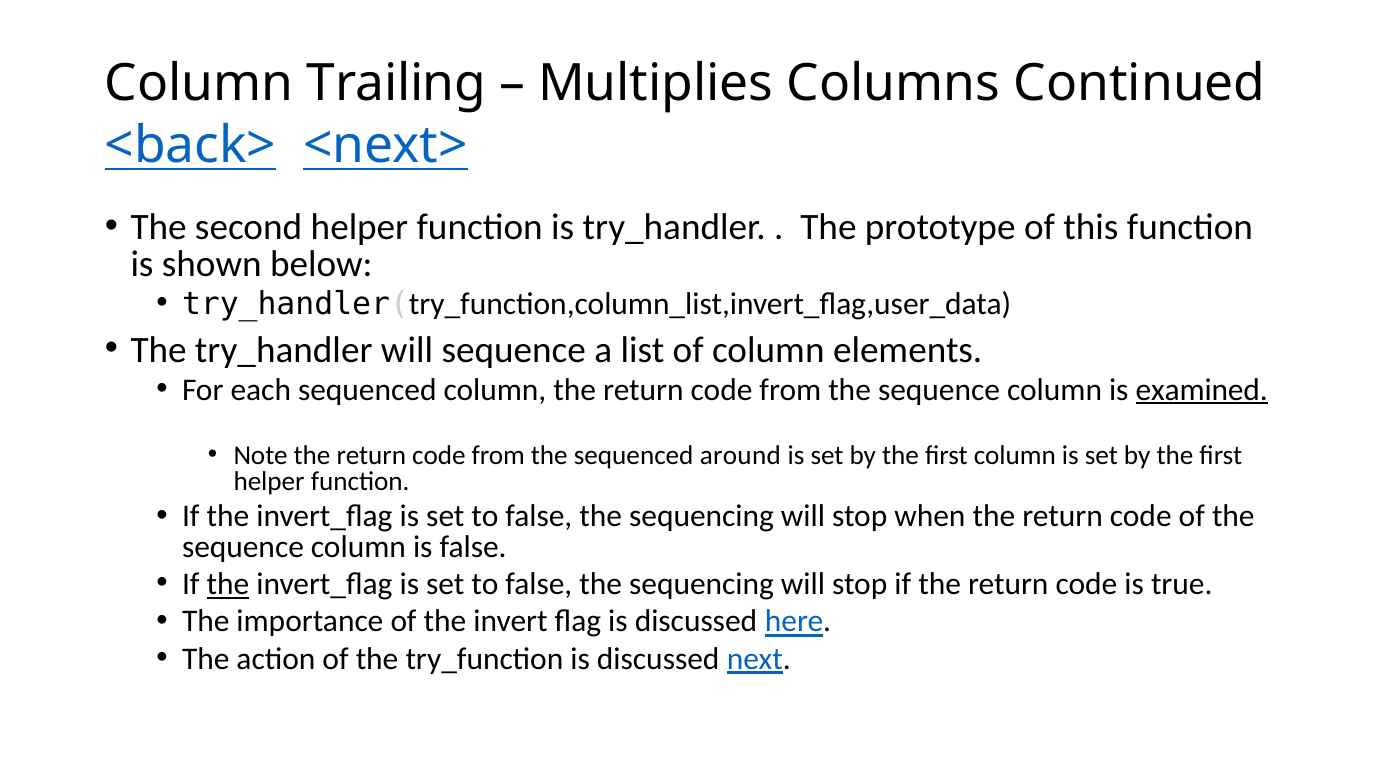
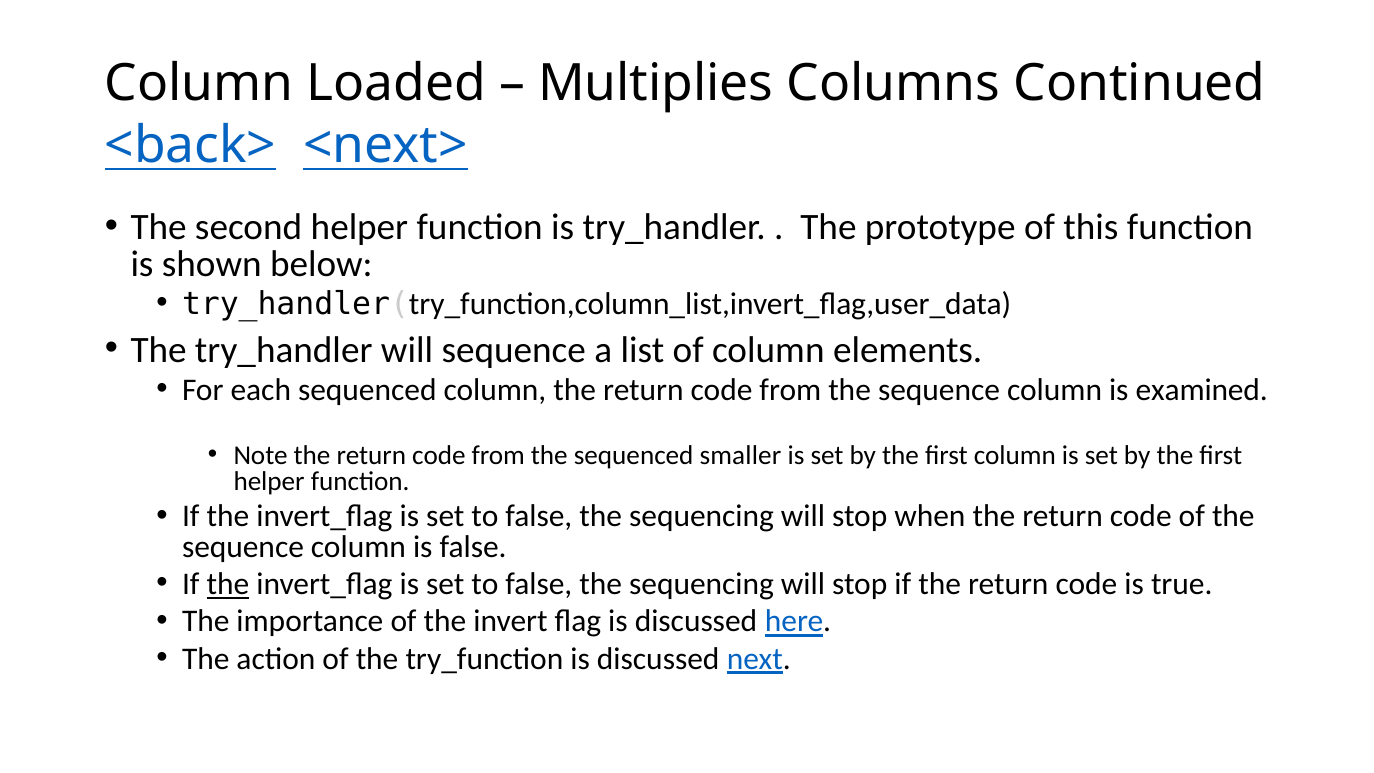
Trailing: Trailing -> Loaded
examined underline: present -> none
around: around -> smaller
